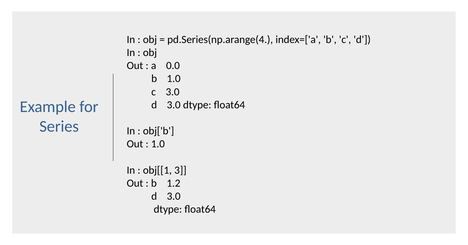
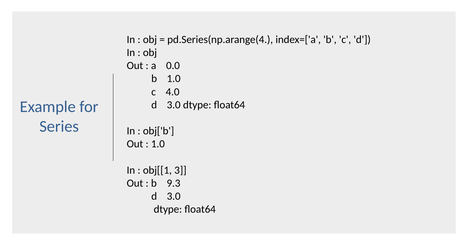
c 3.0: 3.0 -> 4.0
1.2: 1.2 -> 9.3
